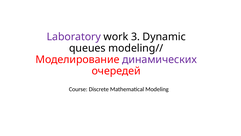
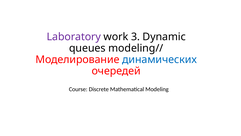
динамических colour: purple -> blue
